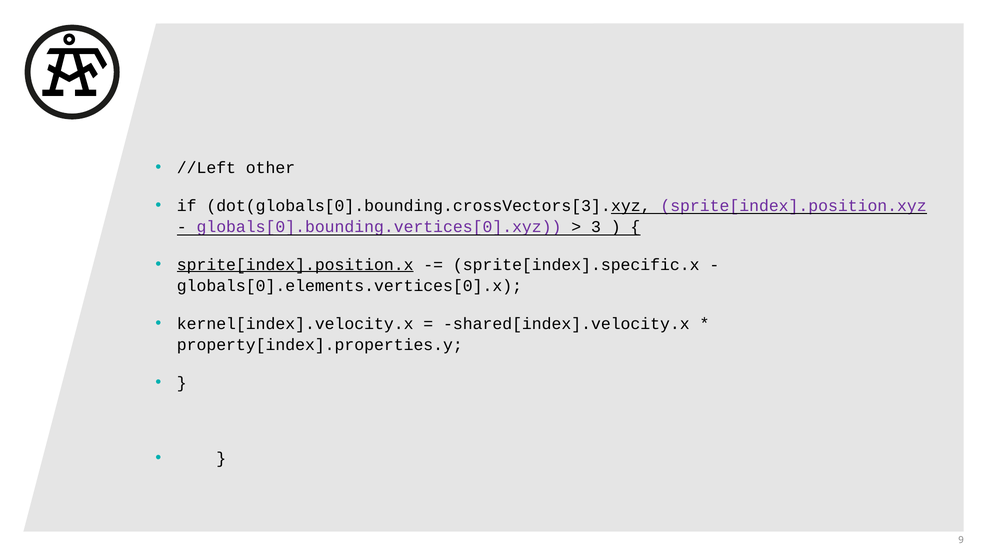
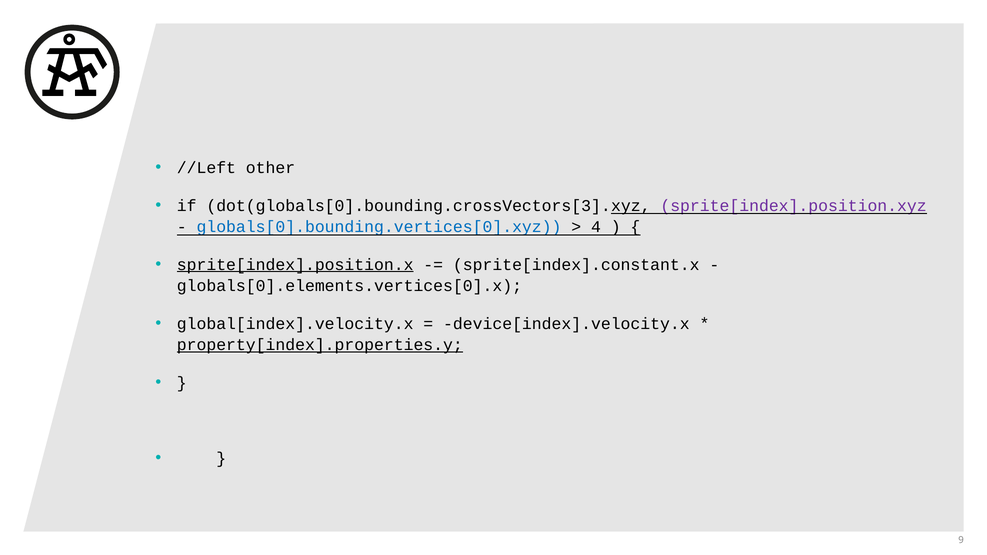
globals[0].bounding.vertices[0].xyz colour: purple -> blue
3: 3 -> 4
sprite[index].specific.x: sprite[index].specific.x -> sprite[index].constant.x
kernel[index].velocity.x: kernel[index].velocity.x -> global[index].velocity.x
shared[index].velocity.x: shared[index].velocity.x -> device[index].velocity.x
property[index].properties.y underline: none -> present
